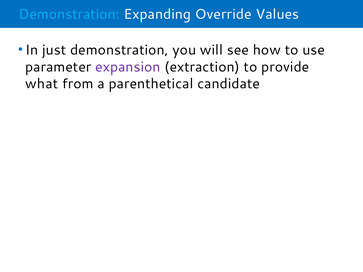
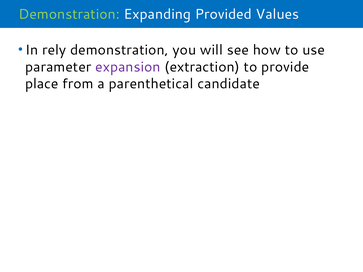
Demonstration at (69, 14) colour: light blue -> light green
Override: Override -> Provided
just: just -> rely
what: what -> place
